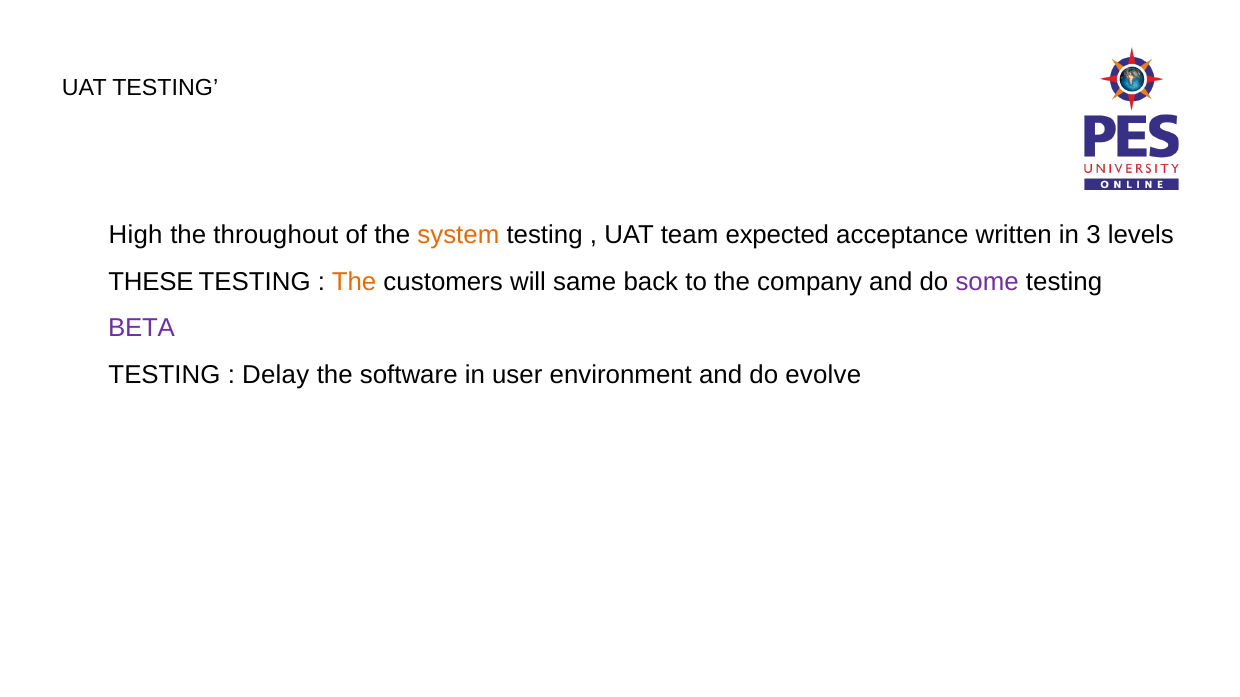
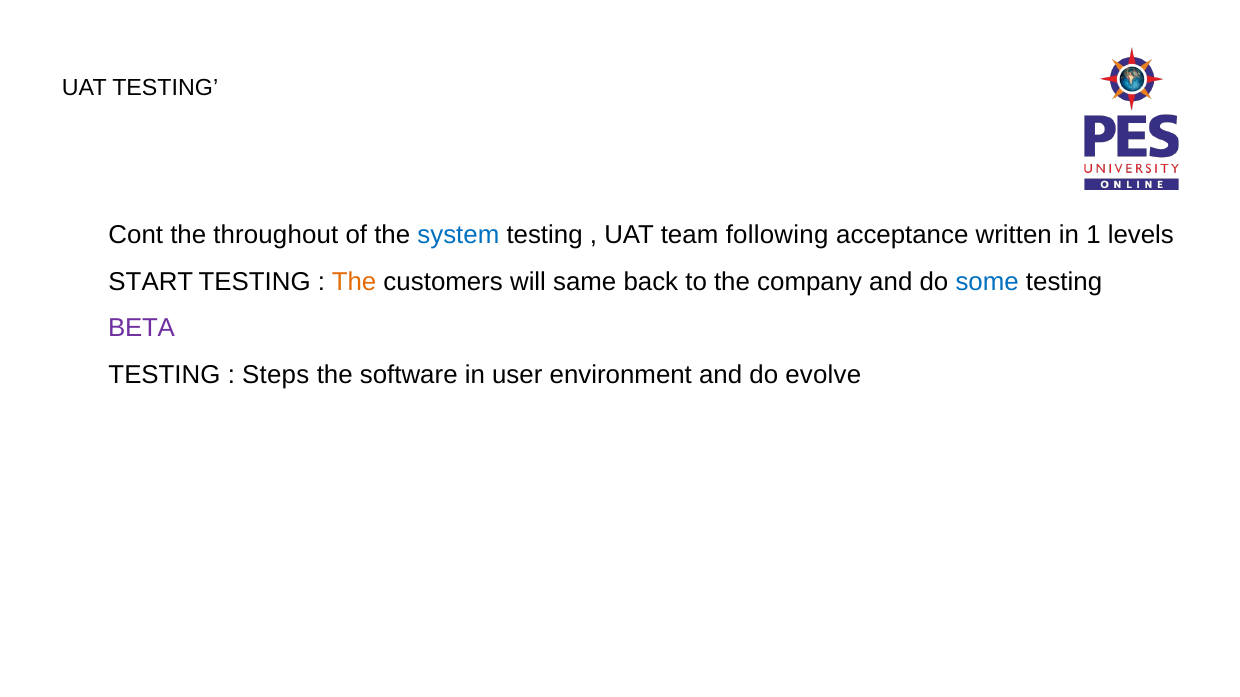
High: High -> Cont
system colour: orange -> blue
expected: expected -> following
3: 3 -> 1
THESE: THESE -> START
some colour: purple -> blue
Delay: Delay -> Steps
